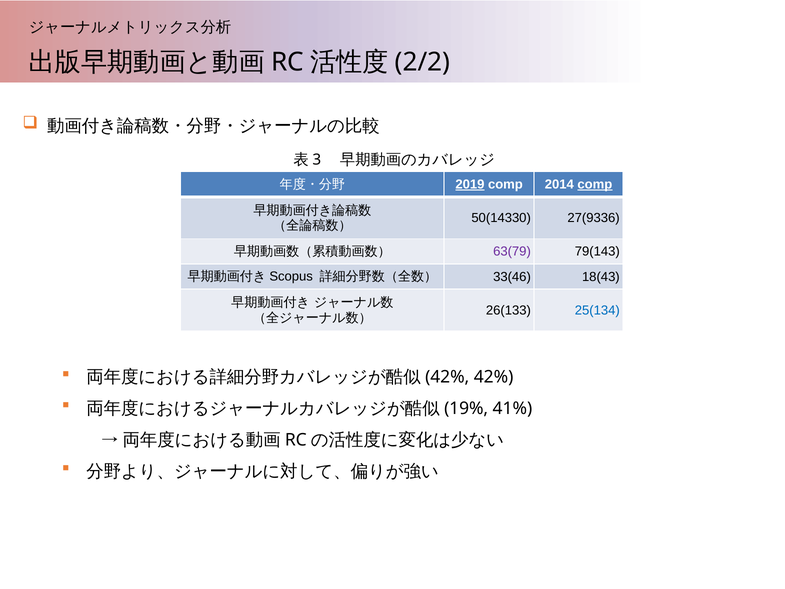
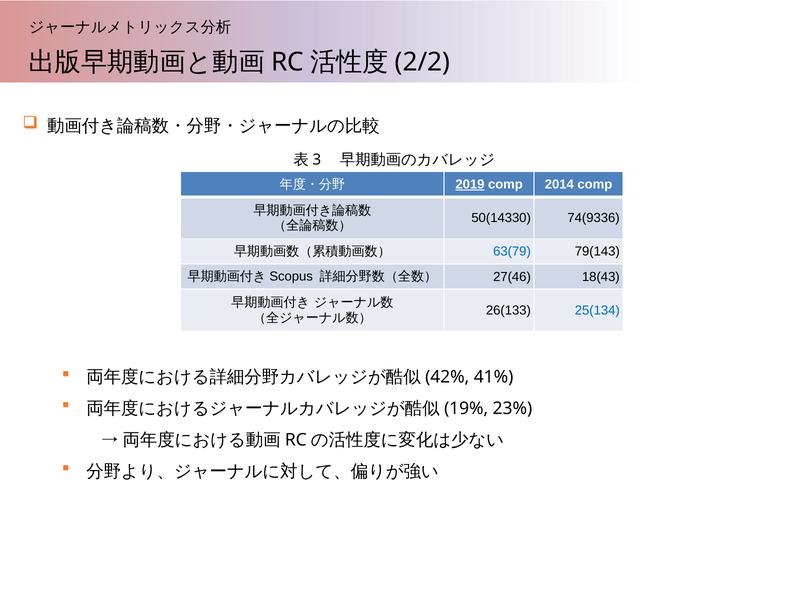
comp at (595, 184) underline: present -> none
27(9336: 27(9336 -> 74(9336
63(79 colour: purple -> blue
33(46: 33(46 -> 27(46
42% at (494, 377): 42% -> 41%
41%: 41% -> 23%
